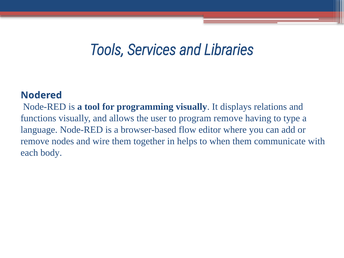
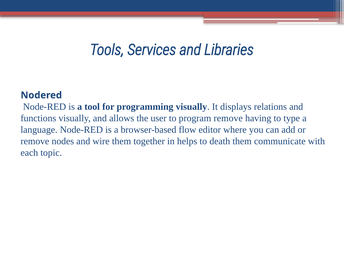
when: when -> death
body: body -> topic
